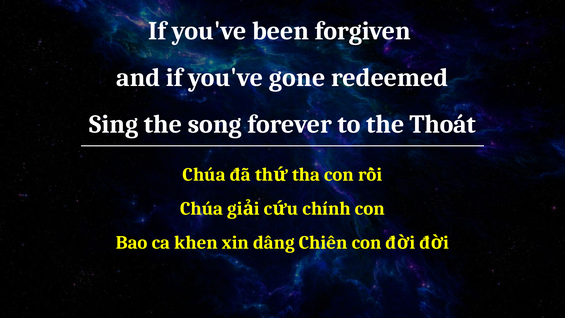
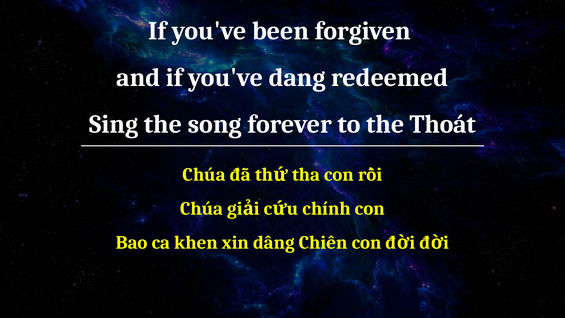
gone: gone -> dang
